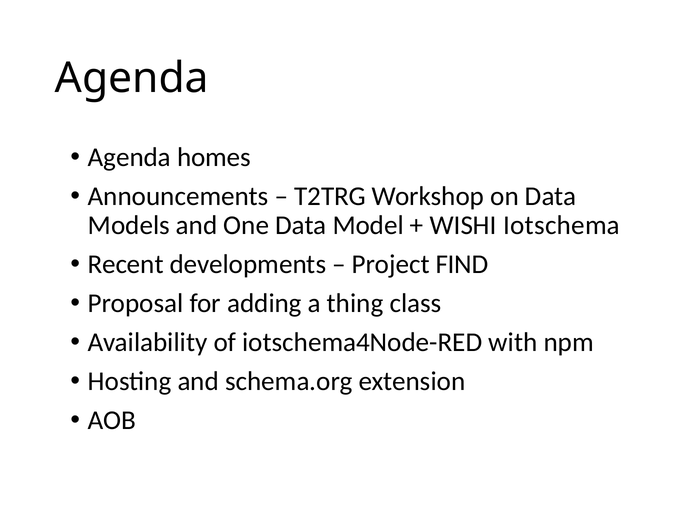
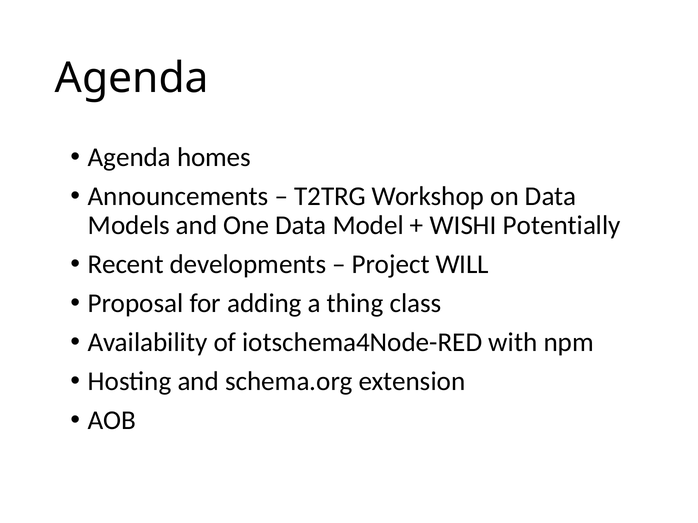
Iotschema: Iotschema -> Potentially
FIND: FIND -> WILL
